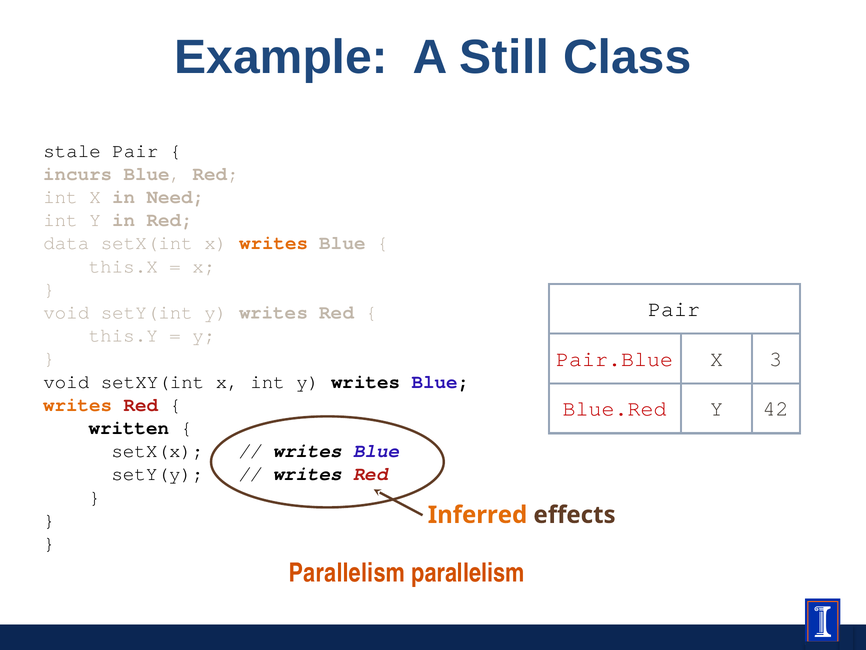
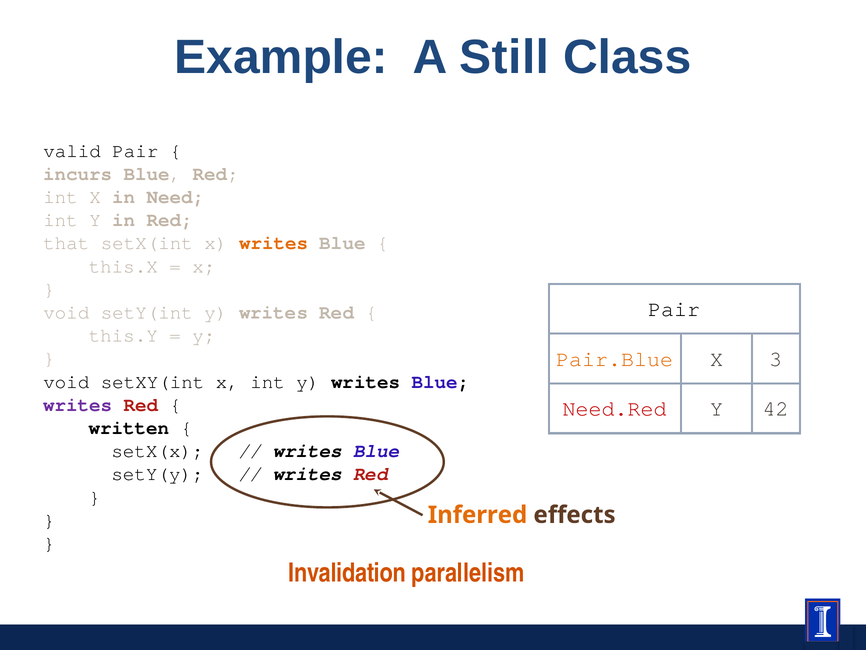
stale: stale -> valid
data: data -> that
Pair.Blue colour: red -> orange
writes at (78, 404) colour: orange -> purple
Blue.Red: Blue.Red -> Need.Red
Parallelism at (347, 573): Parallelism -> Invalidation
